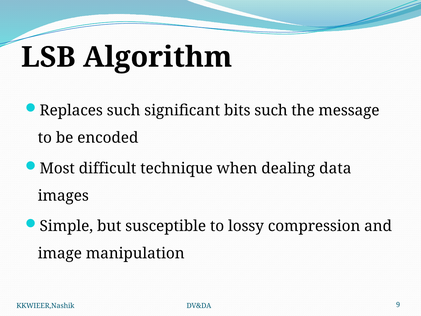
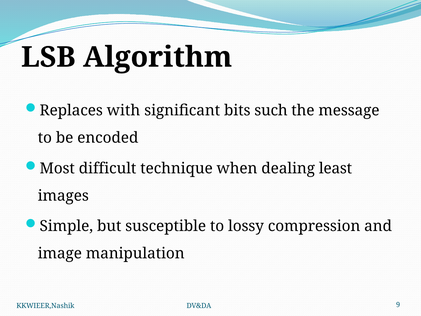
Replaces such: such -> with
data: data -> least
